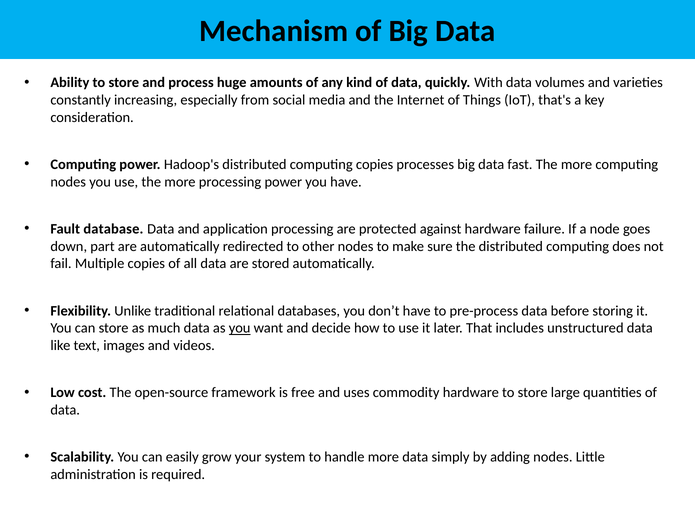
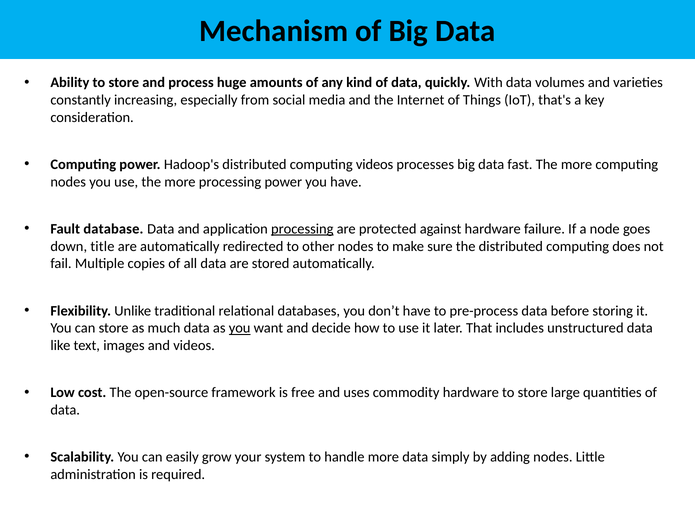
computing copies: copies -> videos
processing at (302, 229) underline: none -> present
part: part -> title
